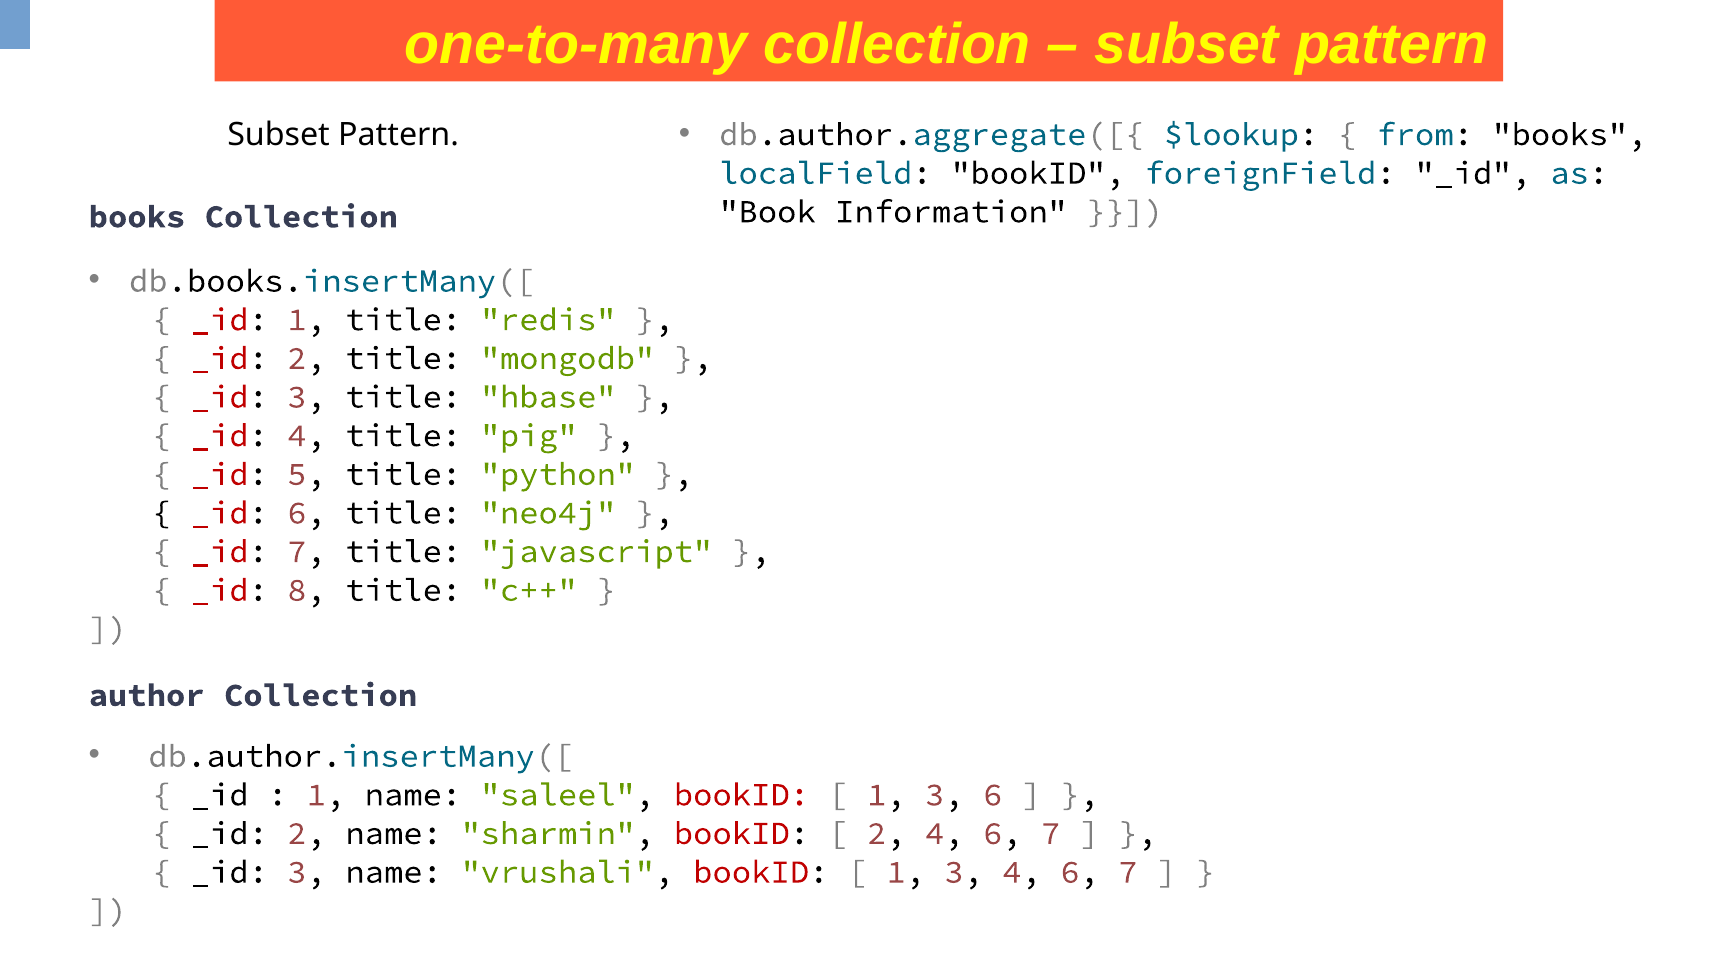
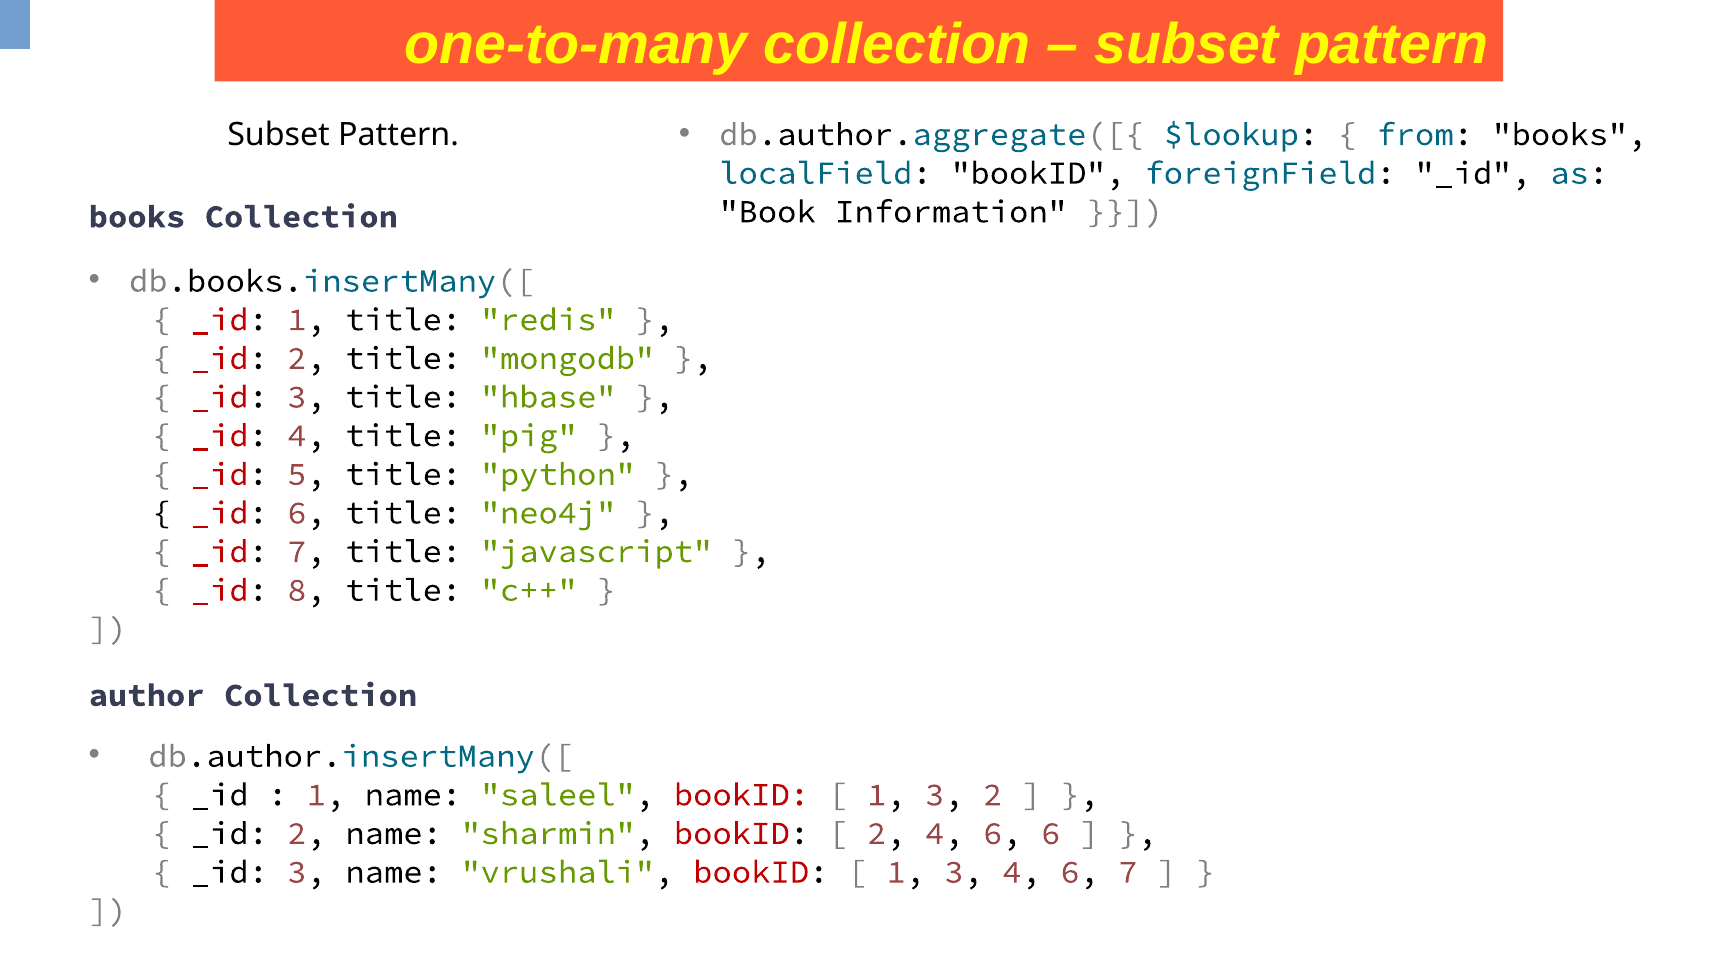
3 6: 6 -> 2
2 4 6 7: 7 -> 6
